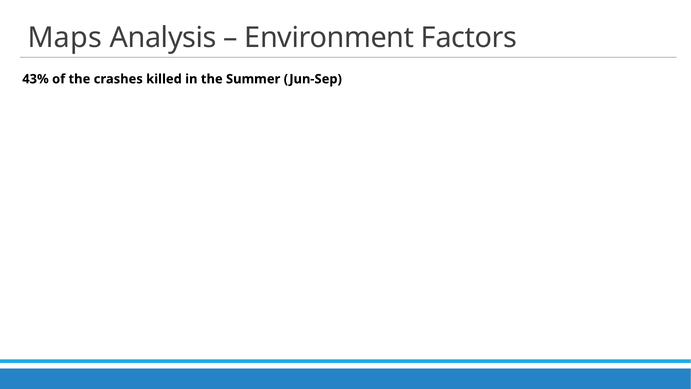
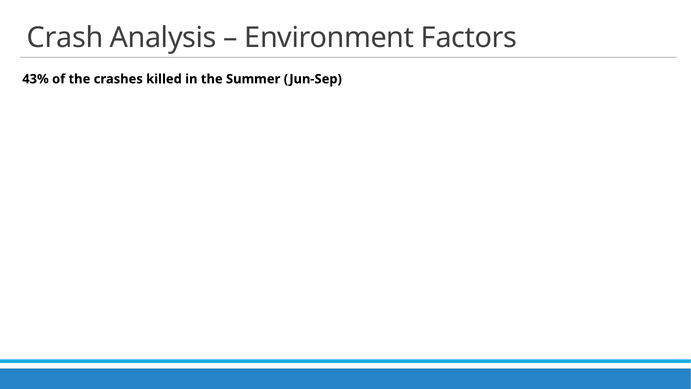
Maps: Maps -> Crash
